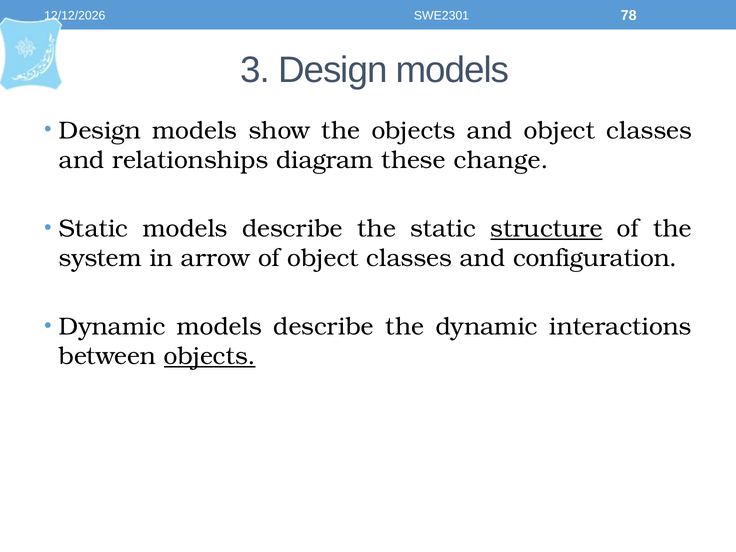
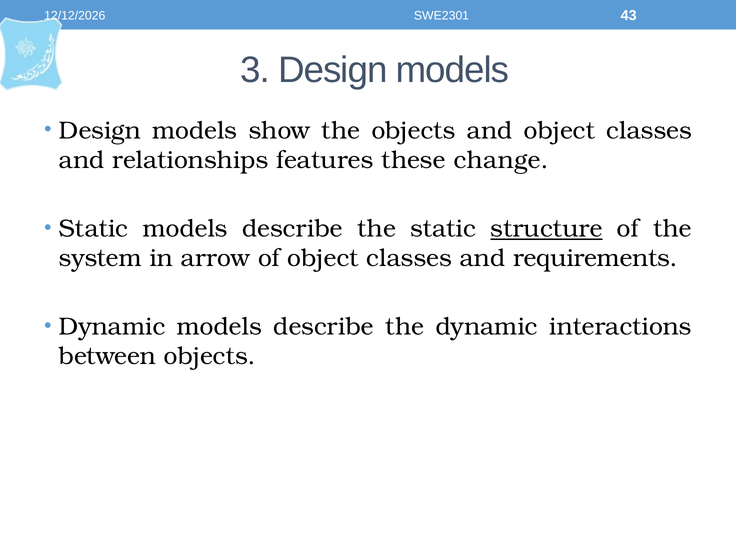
78: 78 -> 43
diagram: diagram -> features
configuration: configuration -> requirements
objects at (210, 356) underline: present -> none
